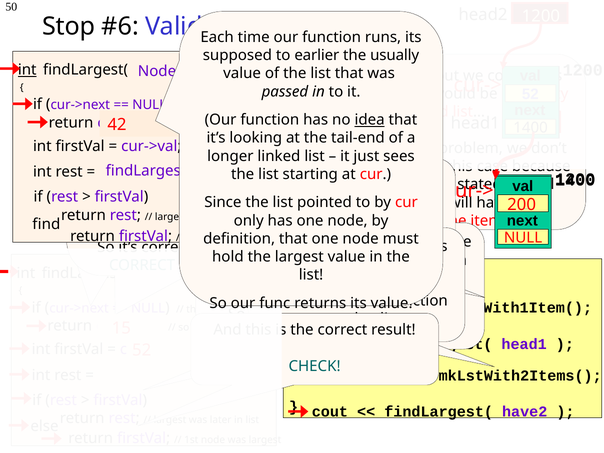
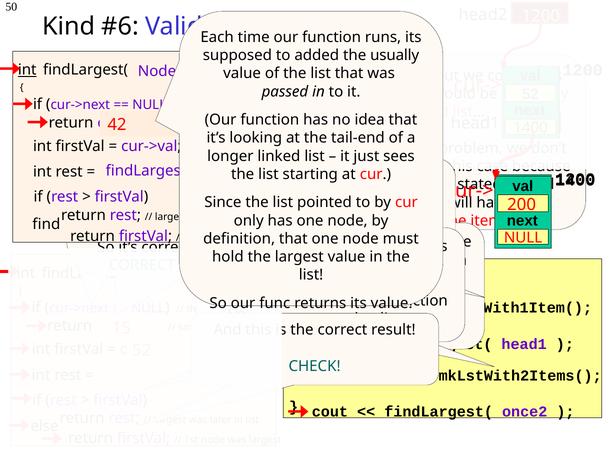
Stop: Stop -> Kind
earlier: earlier -> added
idea underline: present -> none
have2: have2 -> once2
